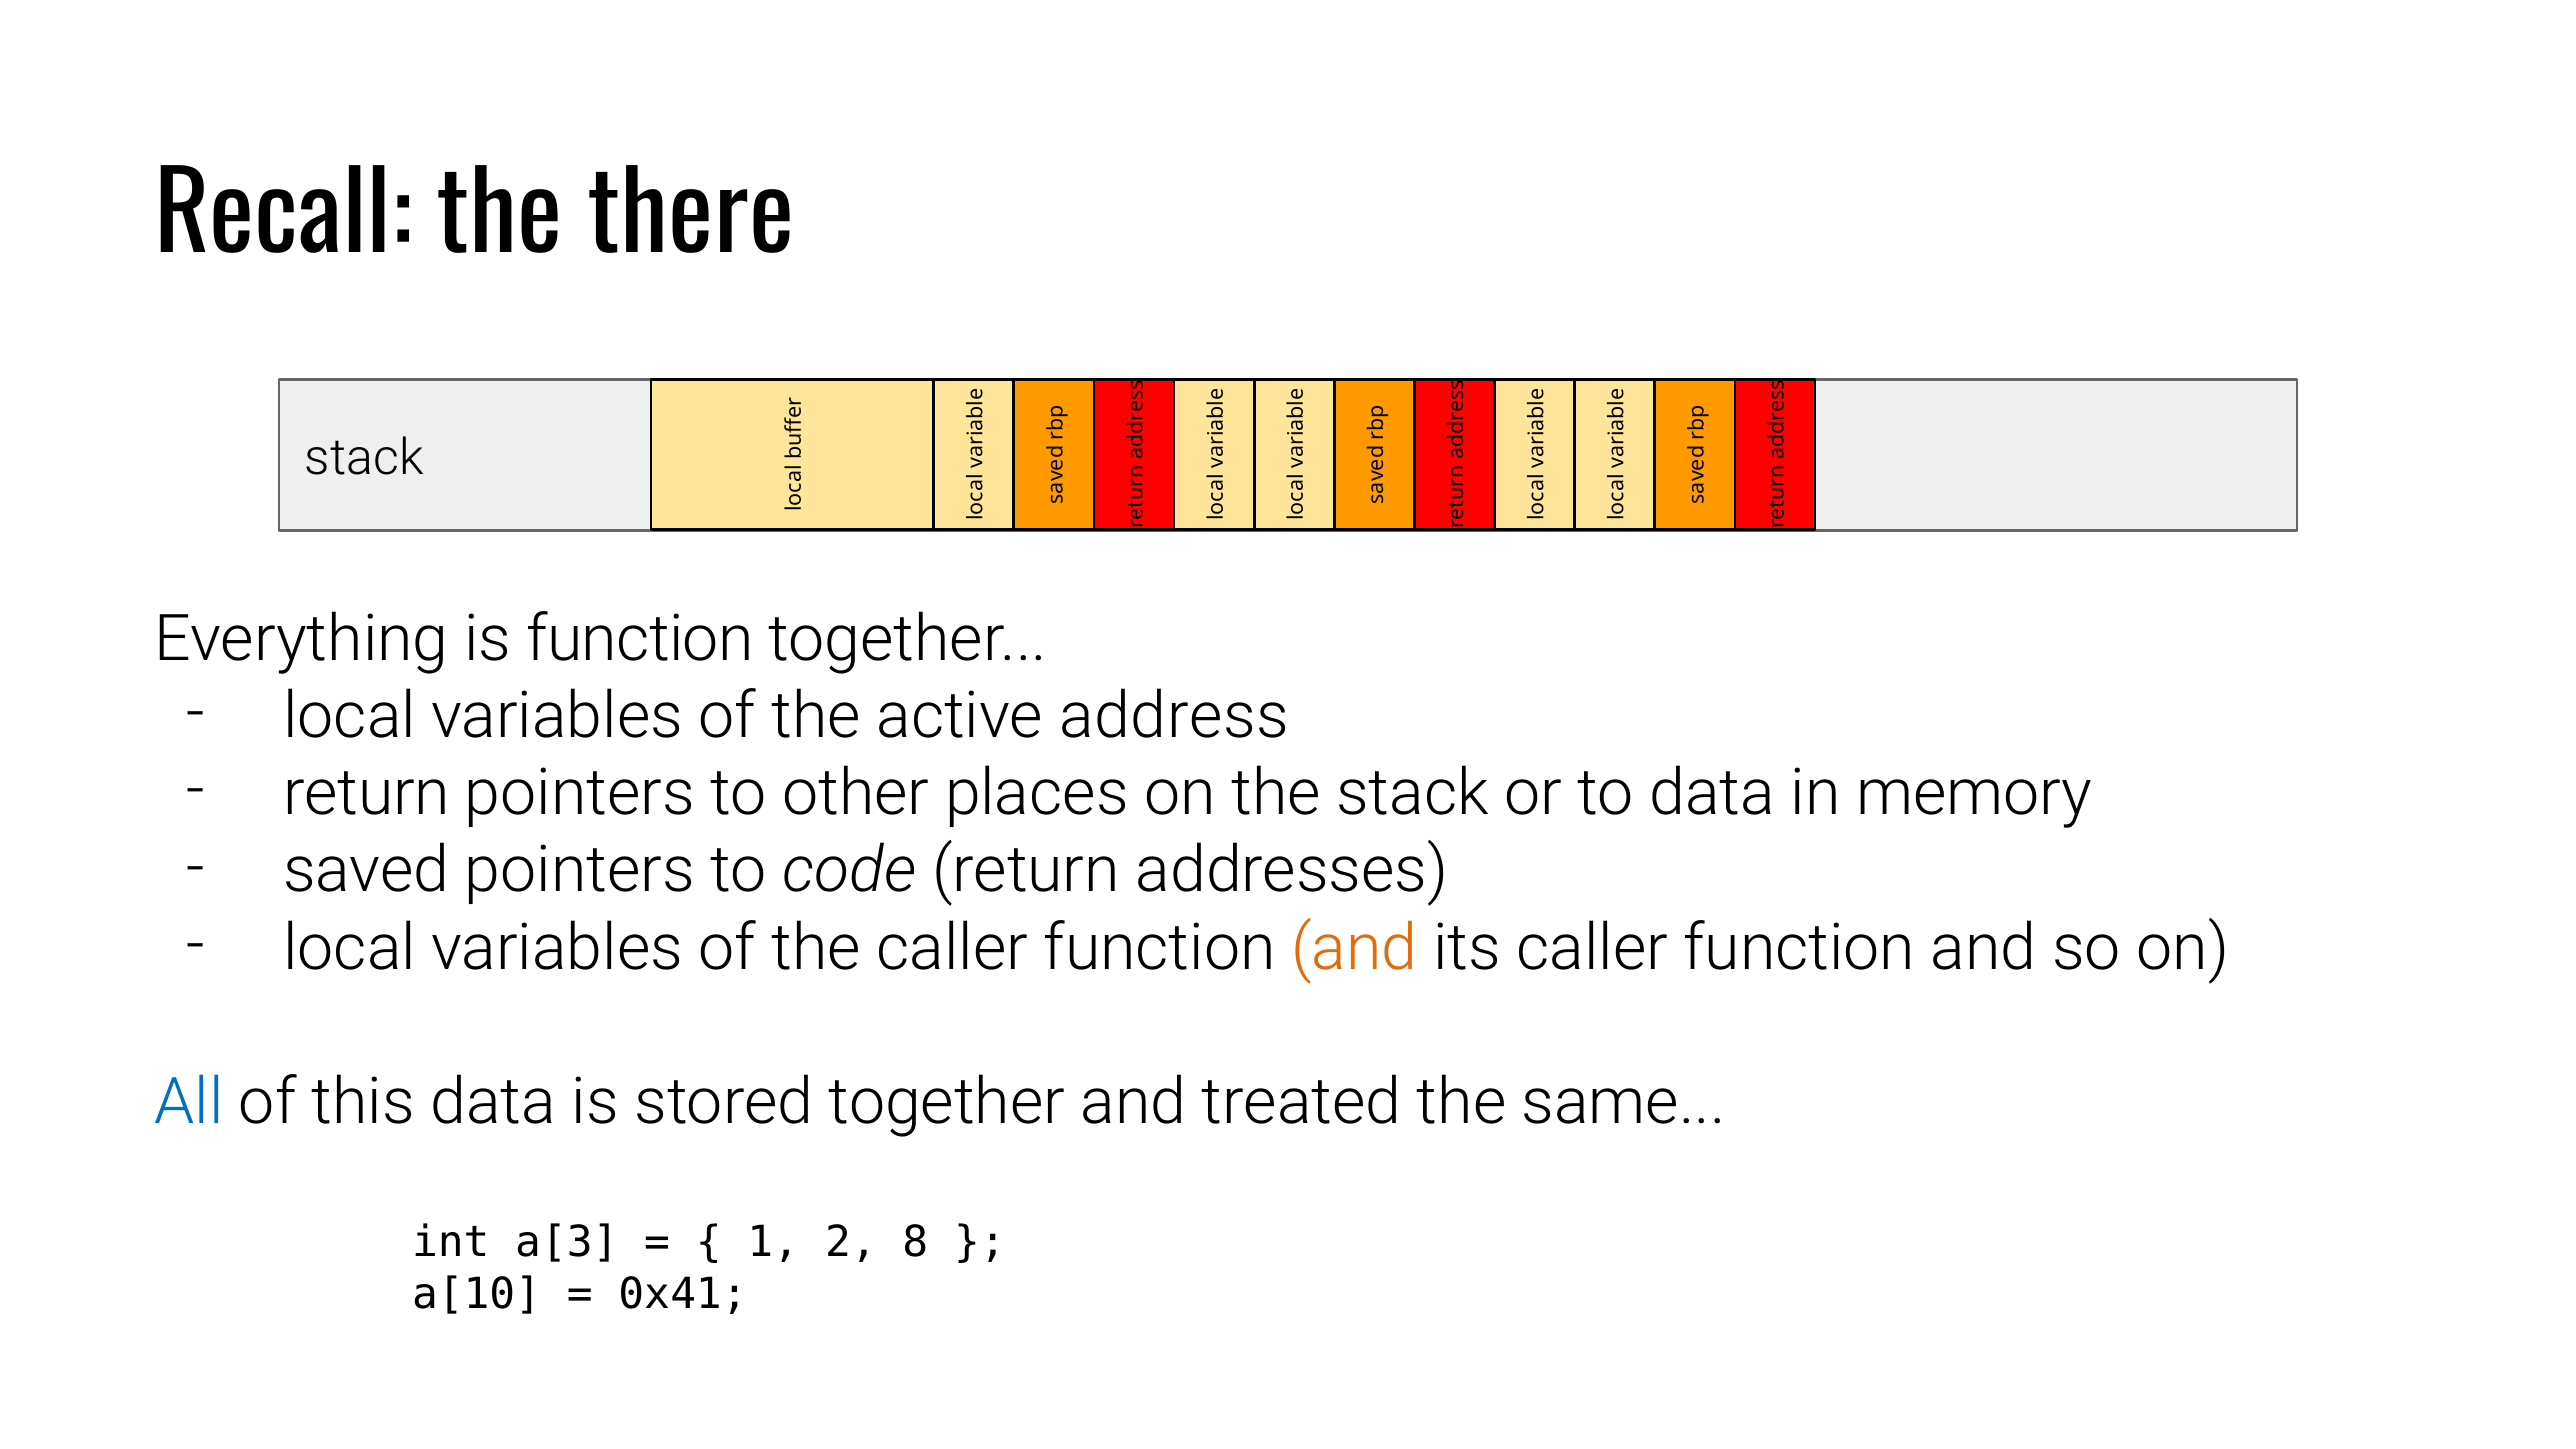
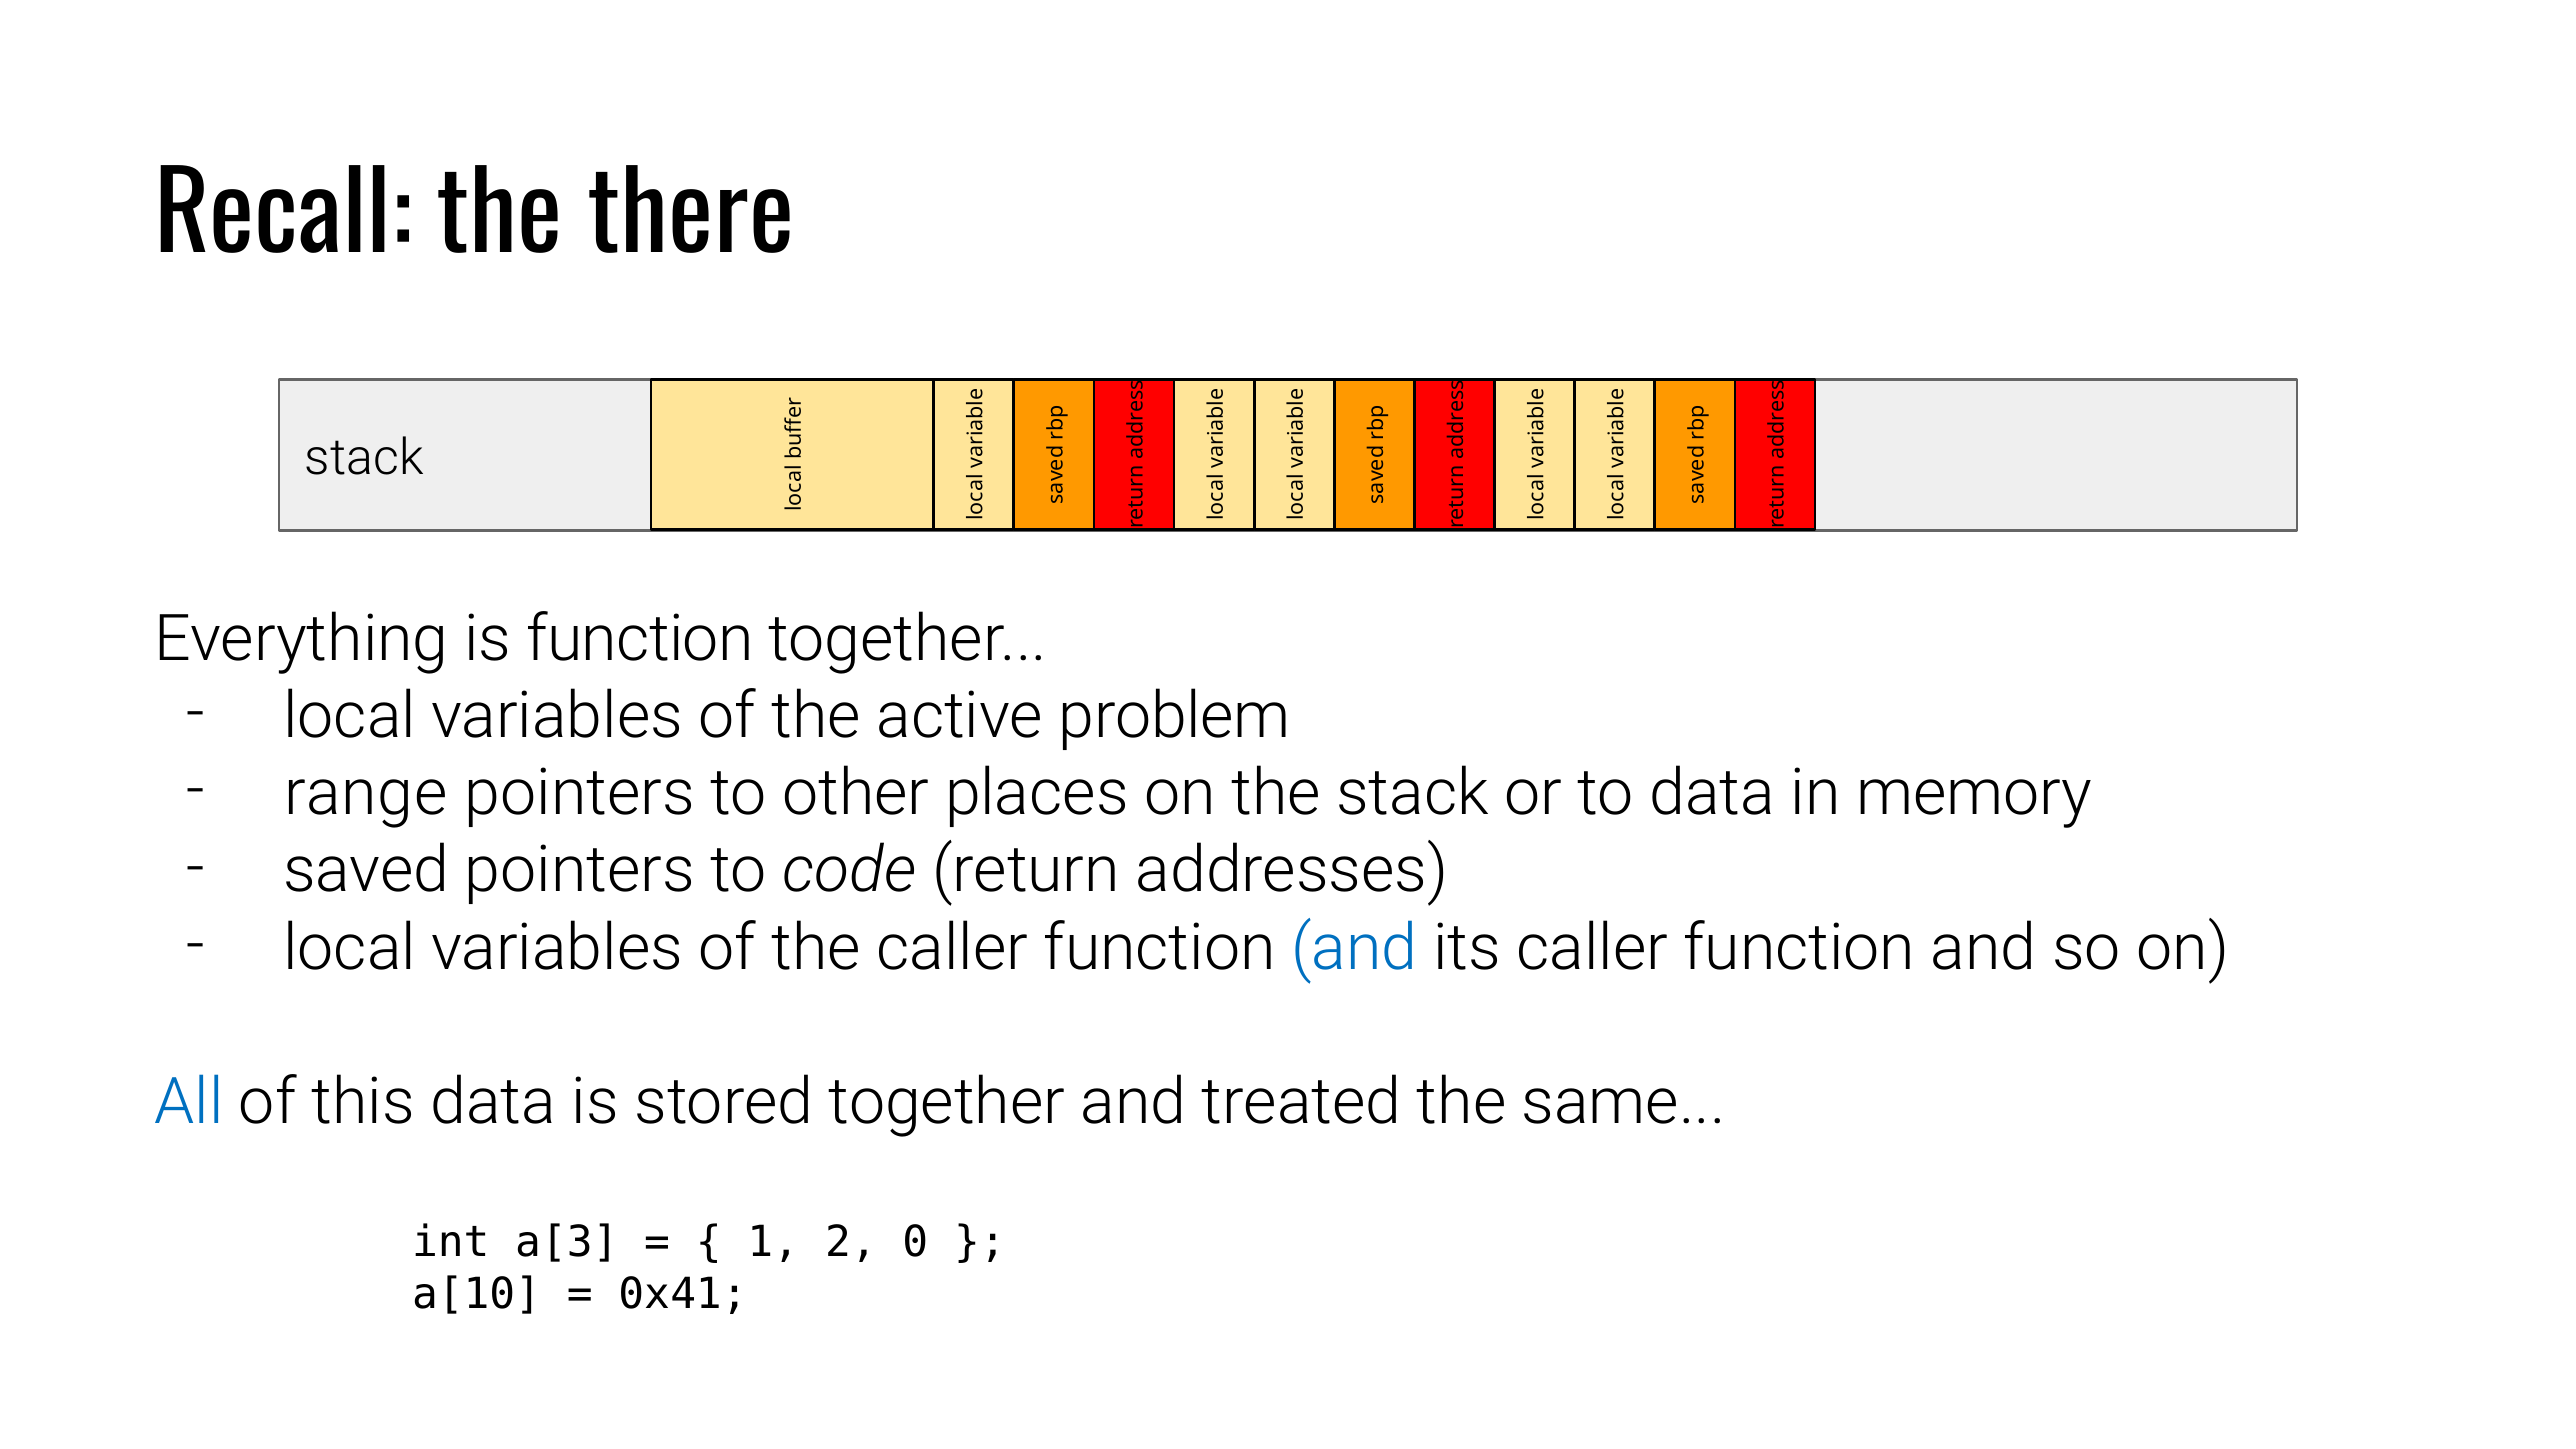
address: address -> problem
return at (367, 793): return -> range
and at (1354, 948) colour: orange -> blue
8: 8 -> 0
